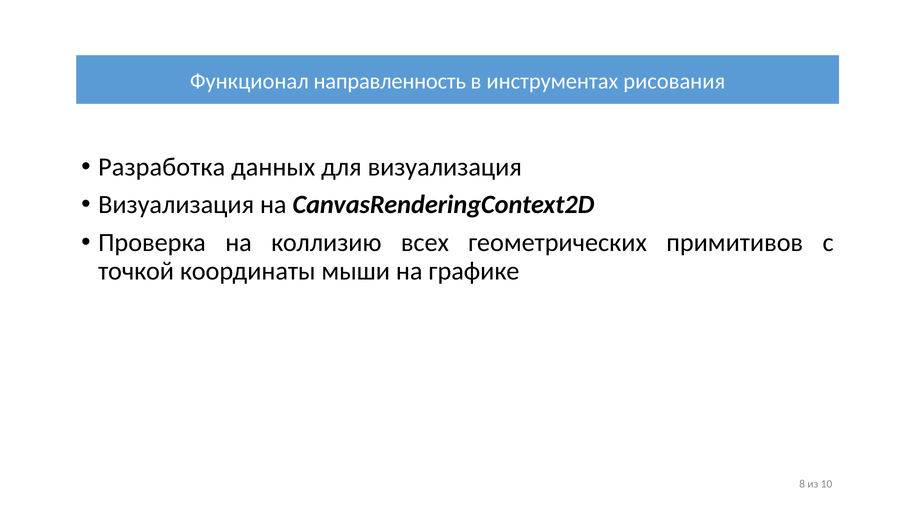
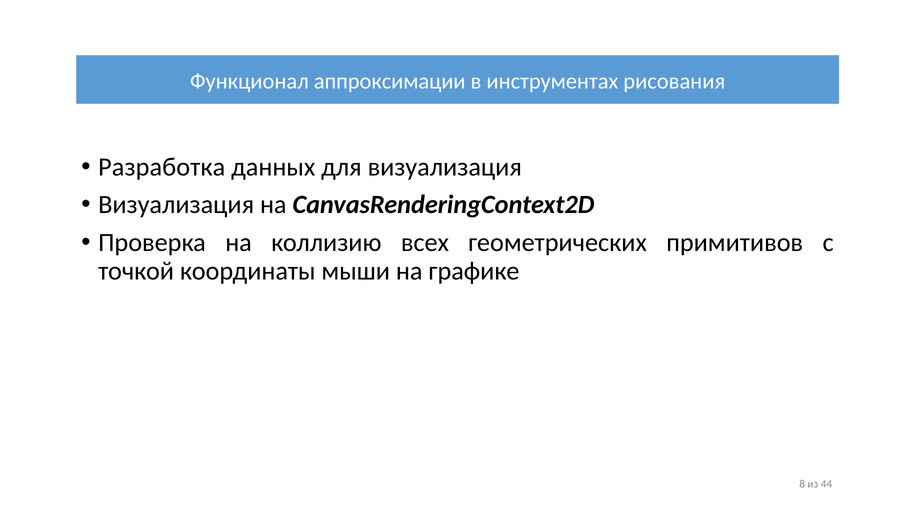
направленность: направленность -> аппроксимации
10: 10 -> 44
